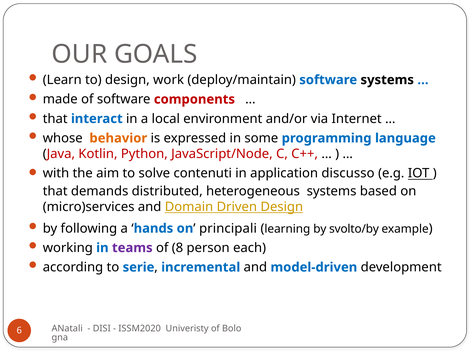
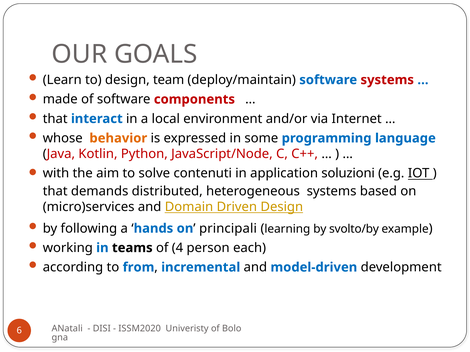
work: work -> team
systems at (387, 80) colour: black -> red
discusso: discusso -> soluzioni
teams colour: purple -> black
8: 8 -> 4
serie: serie -> from
